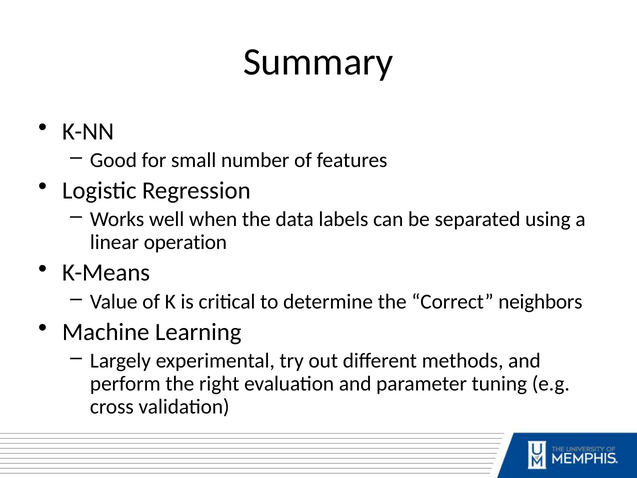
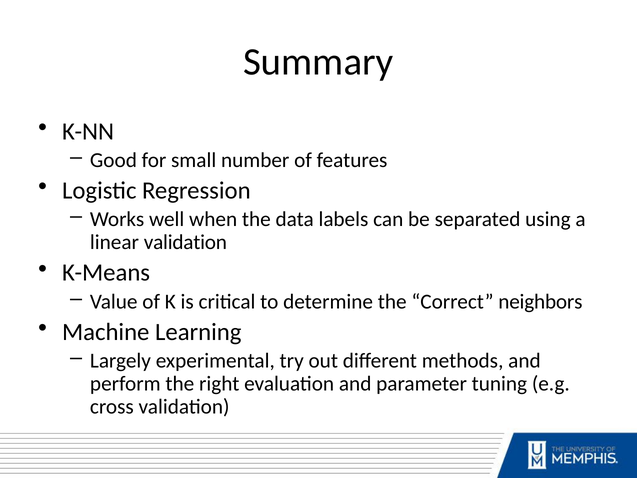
linear operation: operation -> validation
